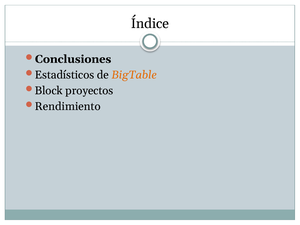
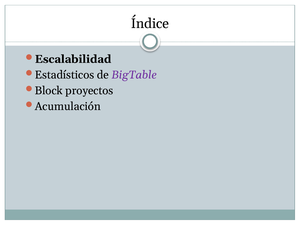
Conclusiones: Conclusiones -> Escalabilidad
BigTable colour: orange -> purple
Rendimiento: Rendimiento -> Acumulación
